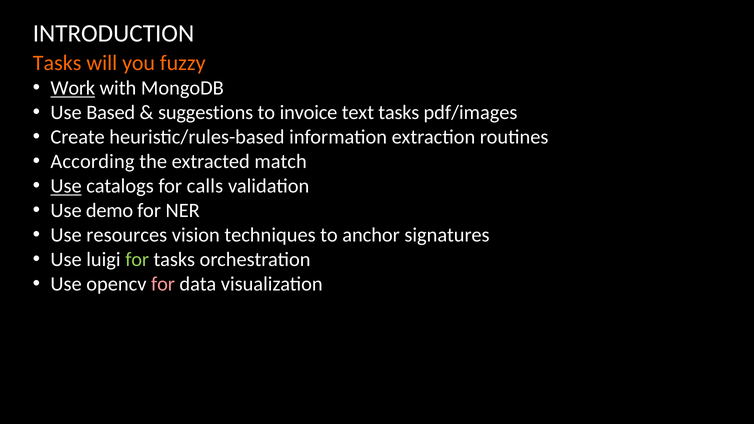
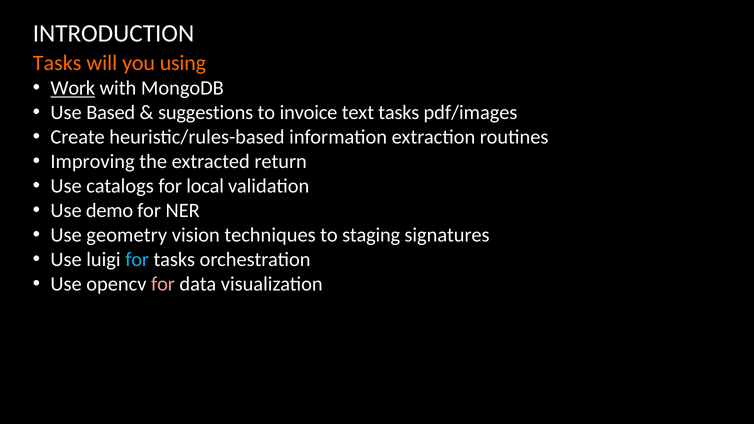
fuzzy: fuzzy -> using
According: According -> Improving
match: match -> return
Use at (66, 186) underline: present -> none
calls: calls -> local
resources: resources -> geometry
anchor: anchor -> staging
for at (137, 260) colour: light green -> light blue
